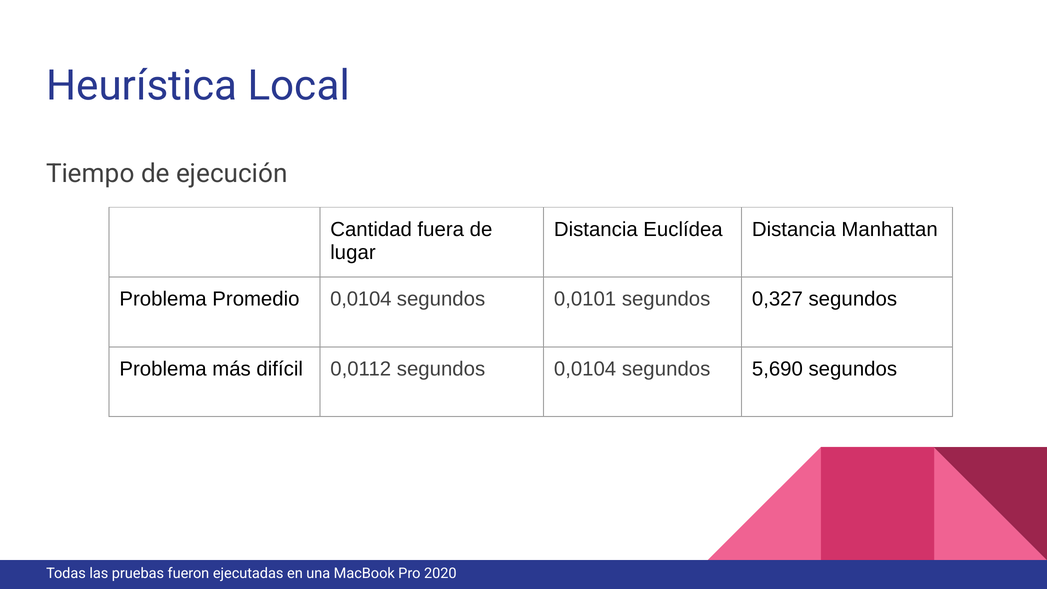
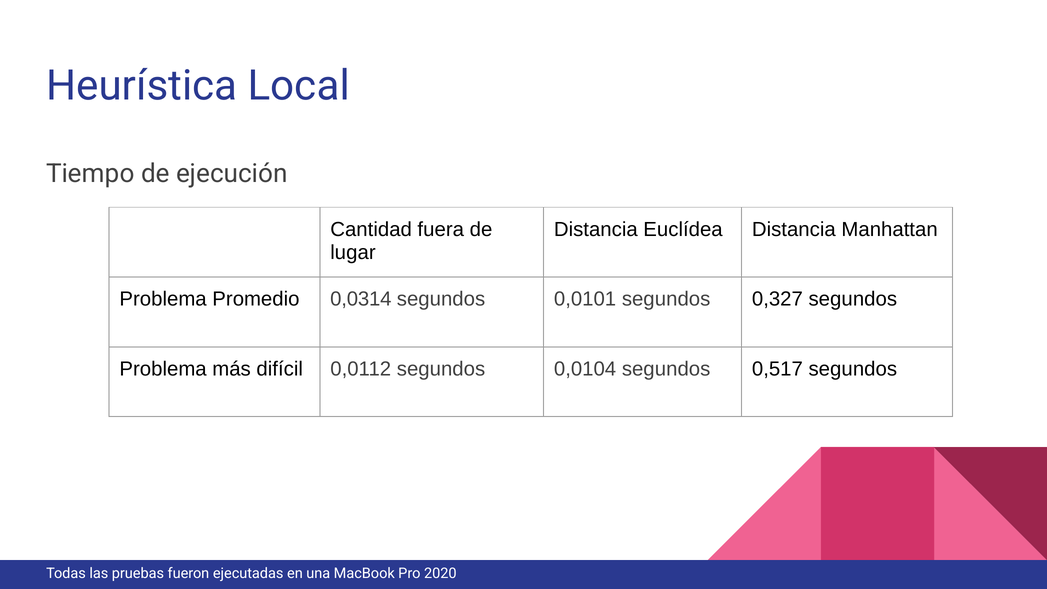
Promedio 0,0104: 0,0104 -> 0,0314
5,690: 5,690 -> 0,517
